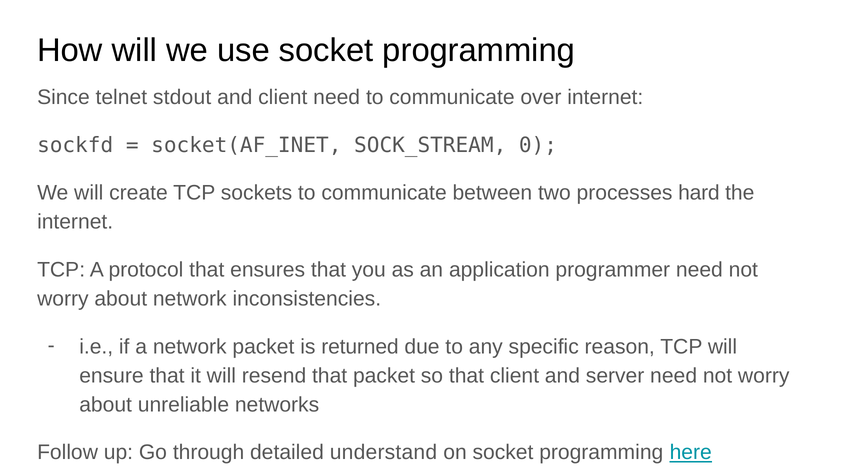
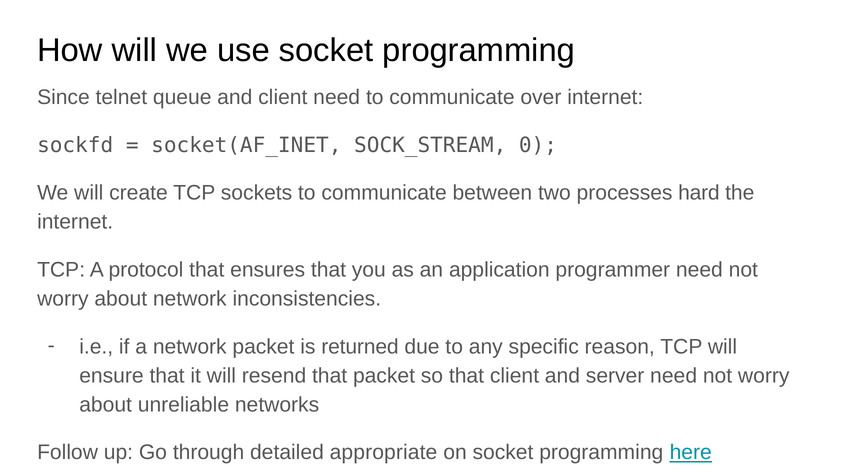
stdout: stdout -> queue
understand: understand -> appropriate
